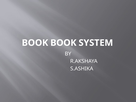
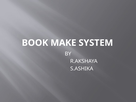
BOOK BOOK: BOOK -> MAKE
